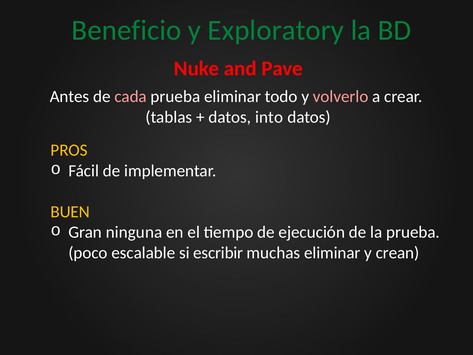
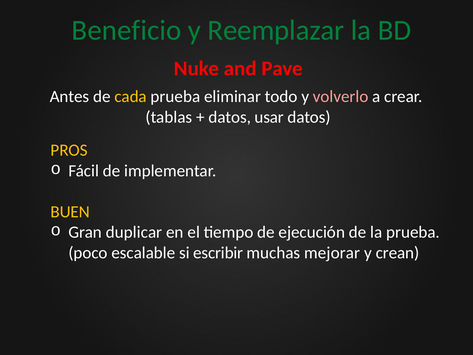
Exploratory: Exploratory -> Reemplazar
cada colour: pink -> yellow
into: into -> usar
ninguna: ninguna -> duplicar
muchas eliminar: eliminar -> mejorar
